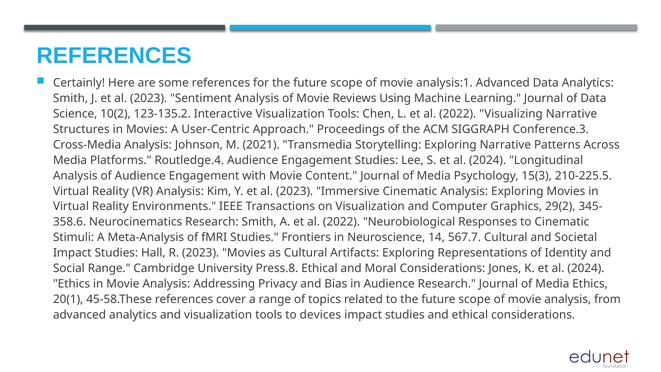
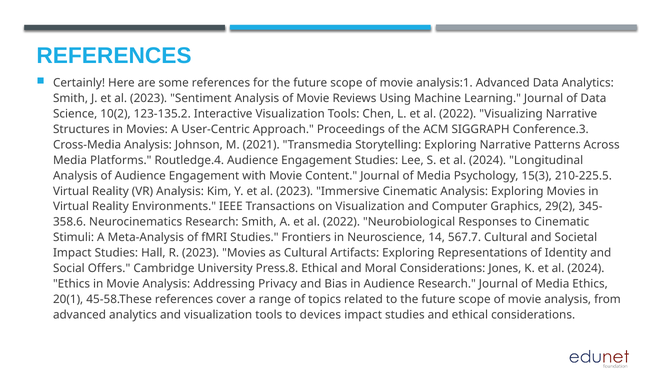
Social Range: Range -> Offers
